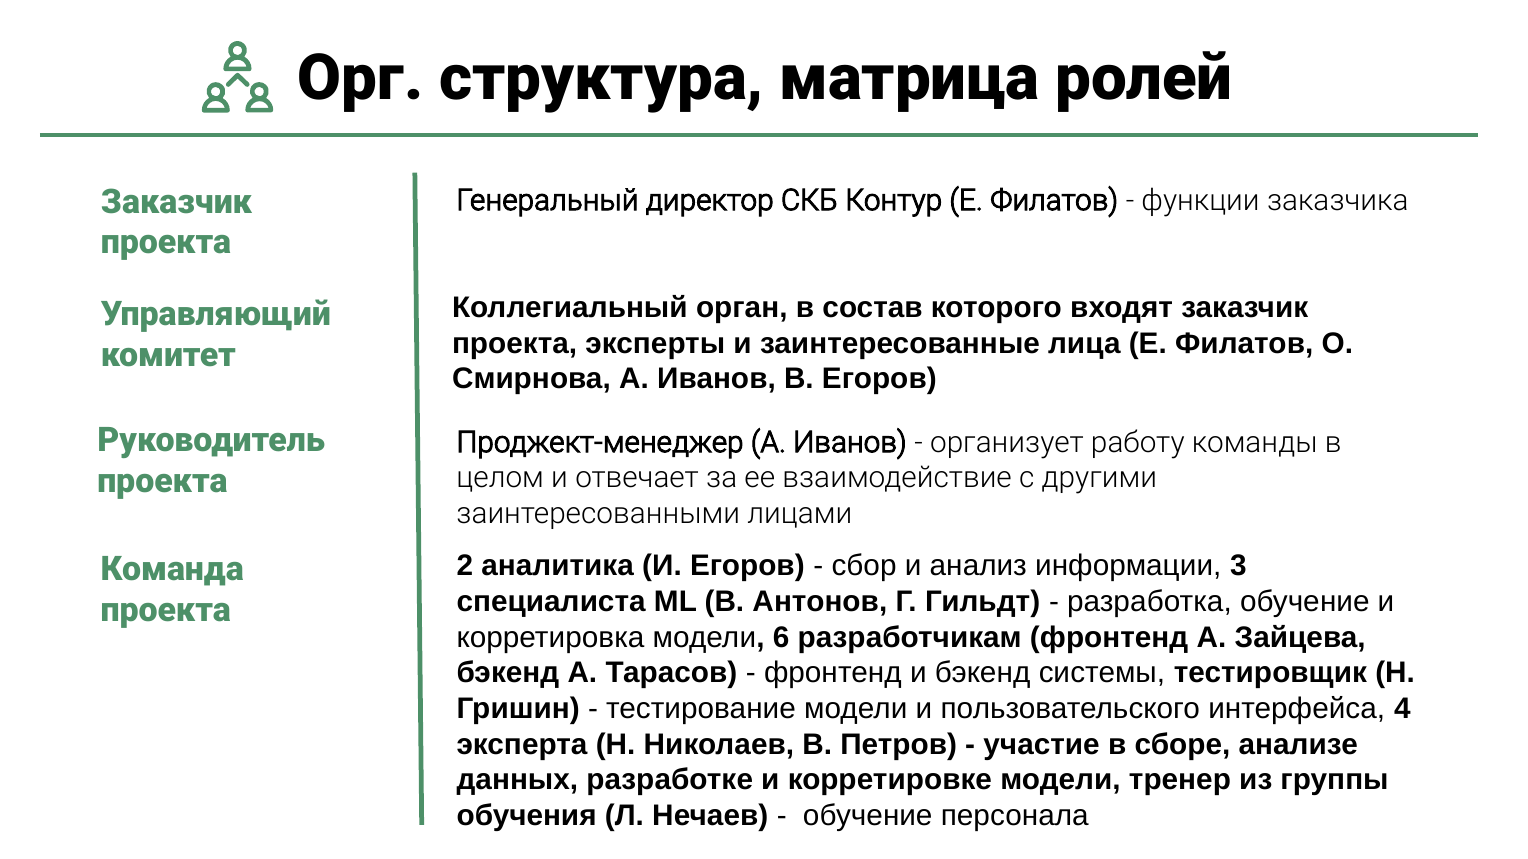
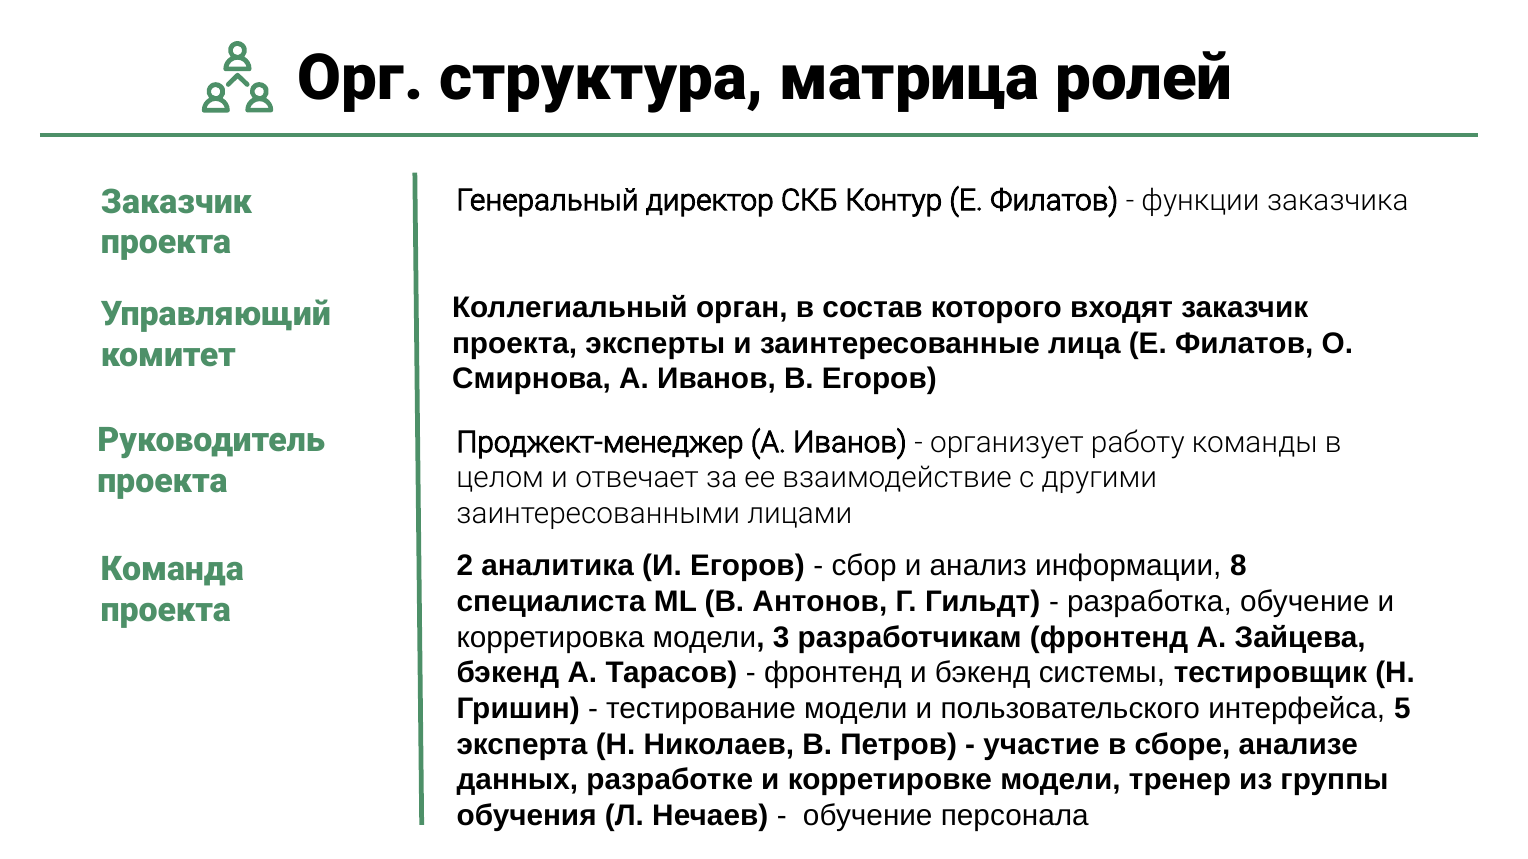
3: 3 -> 8
6: 6 -> 3
4: 4 -> 5
